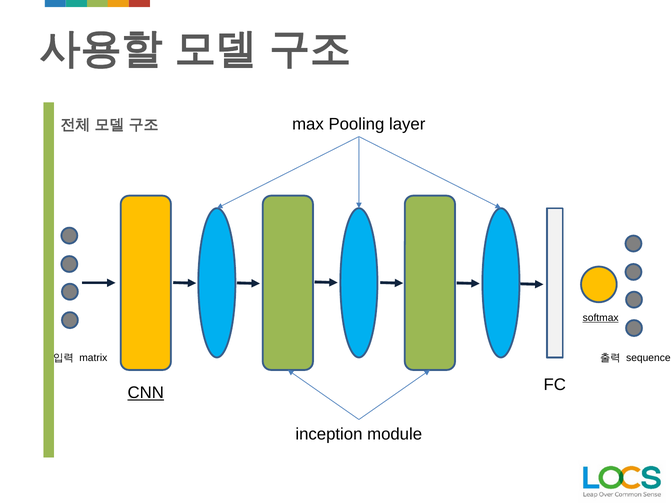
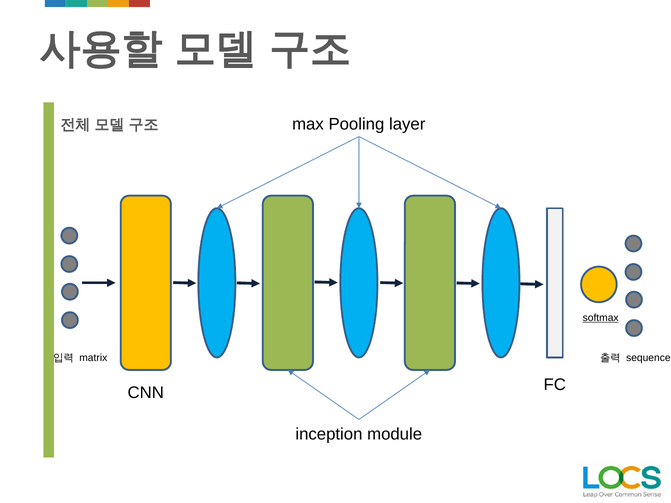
CNN underline: present -> none
